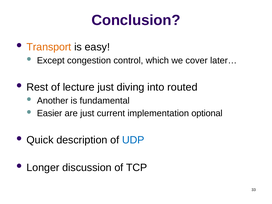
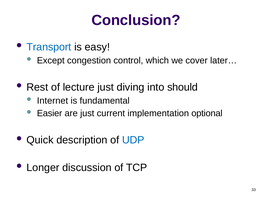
Transport colour: orange -> blue
routed: routed -> should
Another: Another -> Internet
